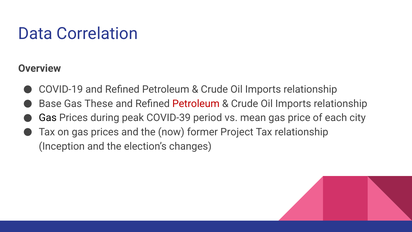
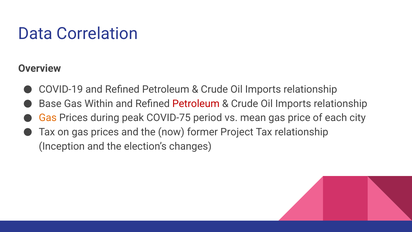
These: These -> Within
Gas at (48, 118) colour: black -> orange
COVID-39: COVID-39 -> COVID-75
